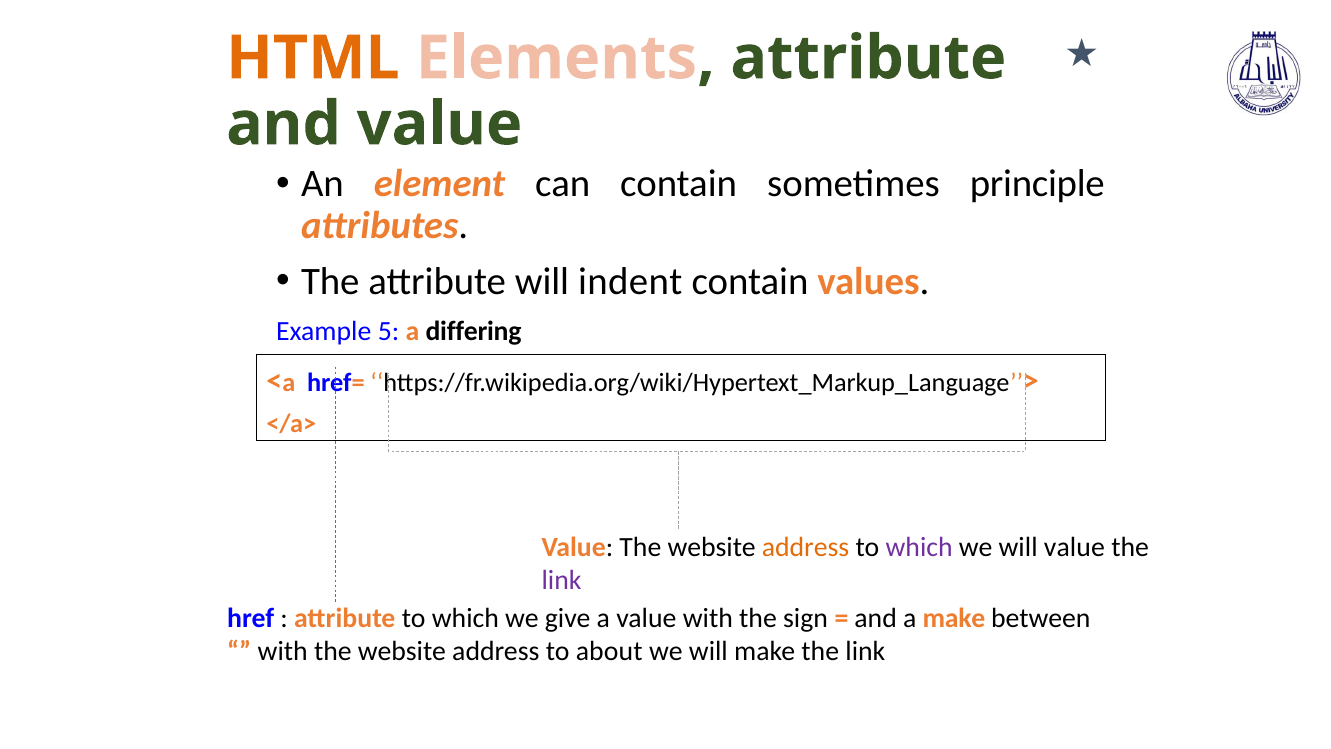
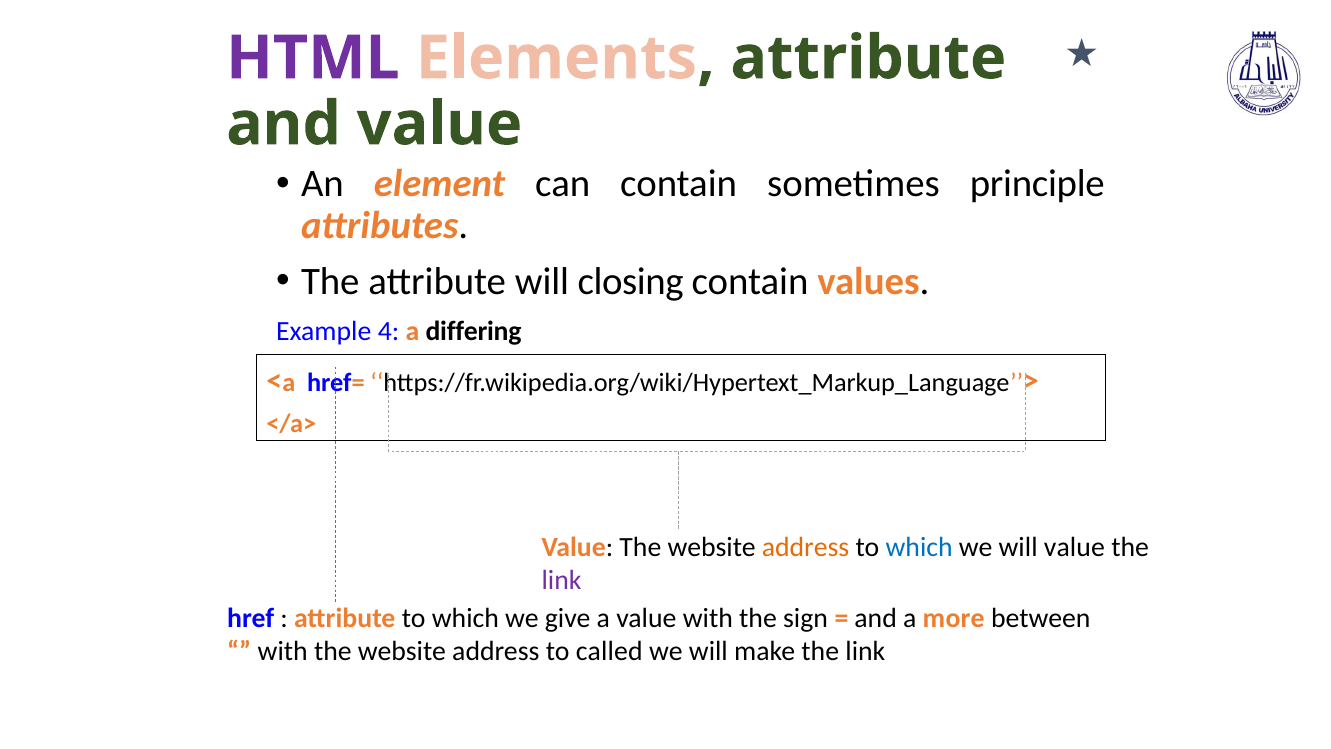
HTML colour: orange -> purple
indent: indent -> closing
5: 5 -> 4
which at (919, 547) colour: purple -> blue
a make: make -> more
about: about -> called
